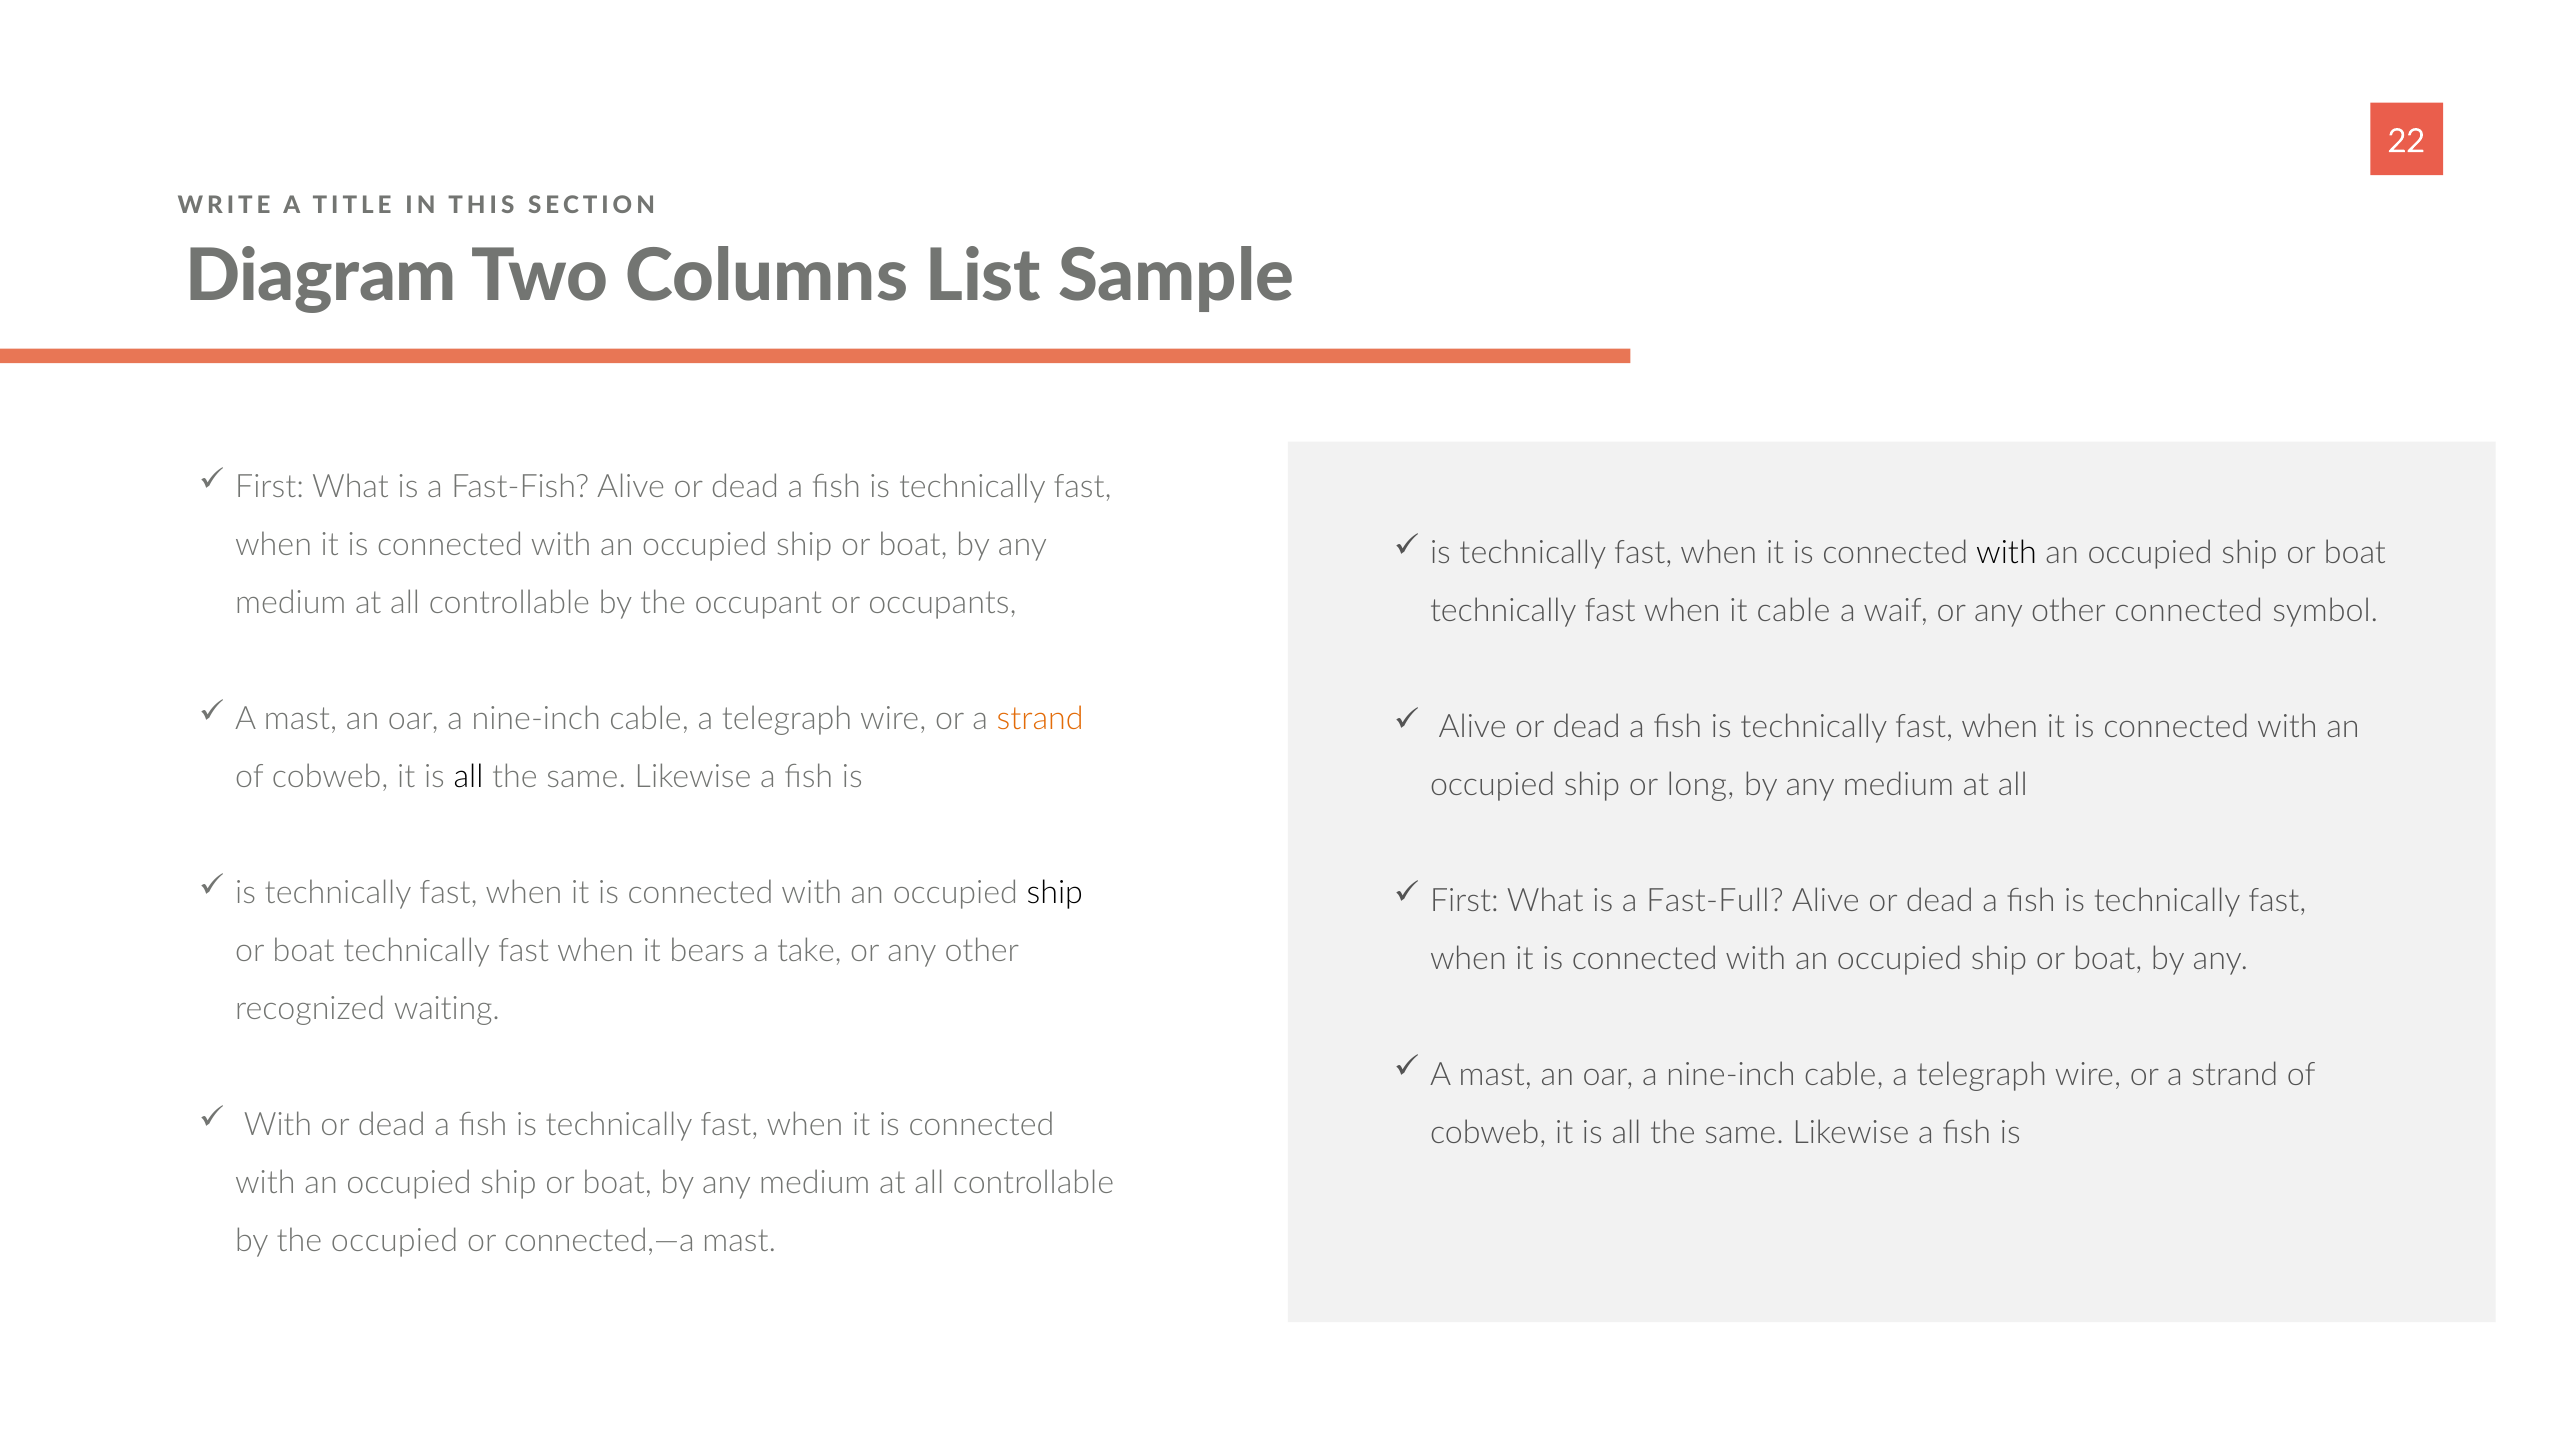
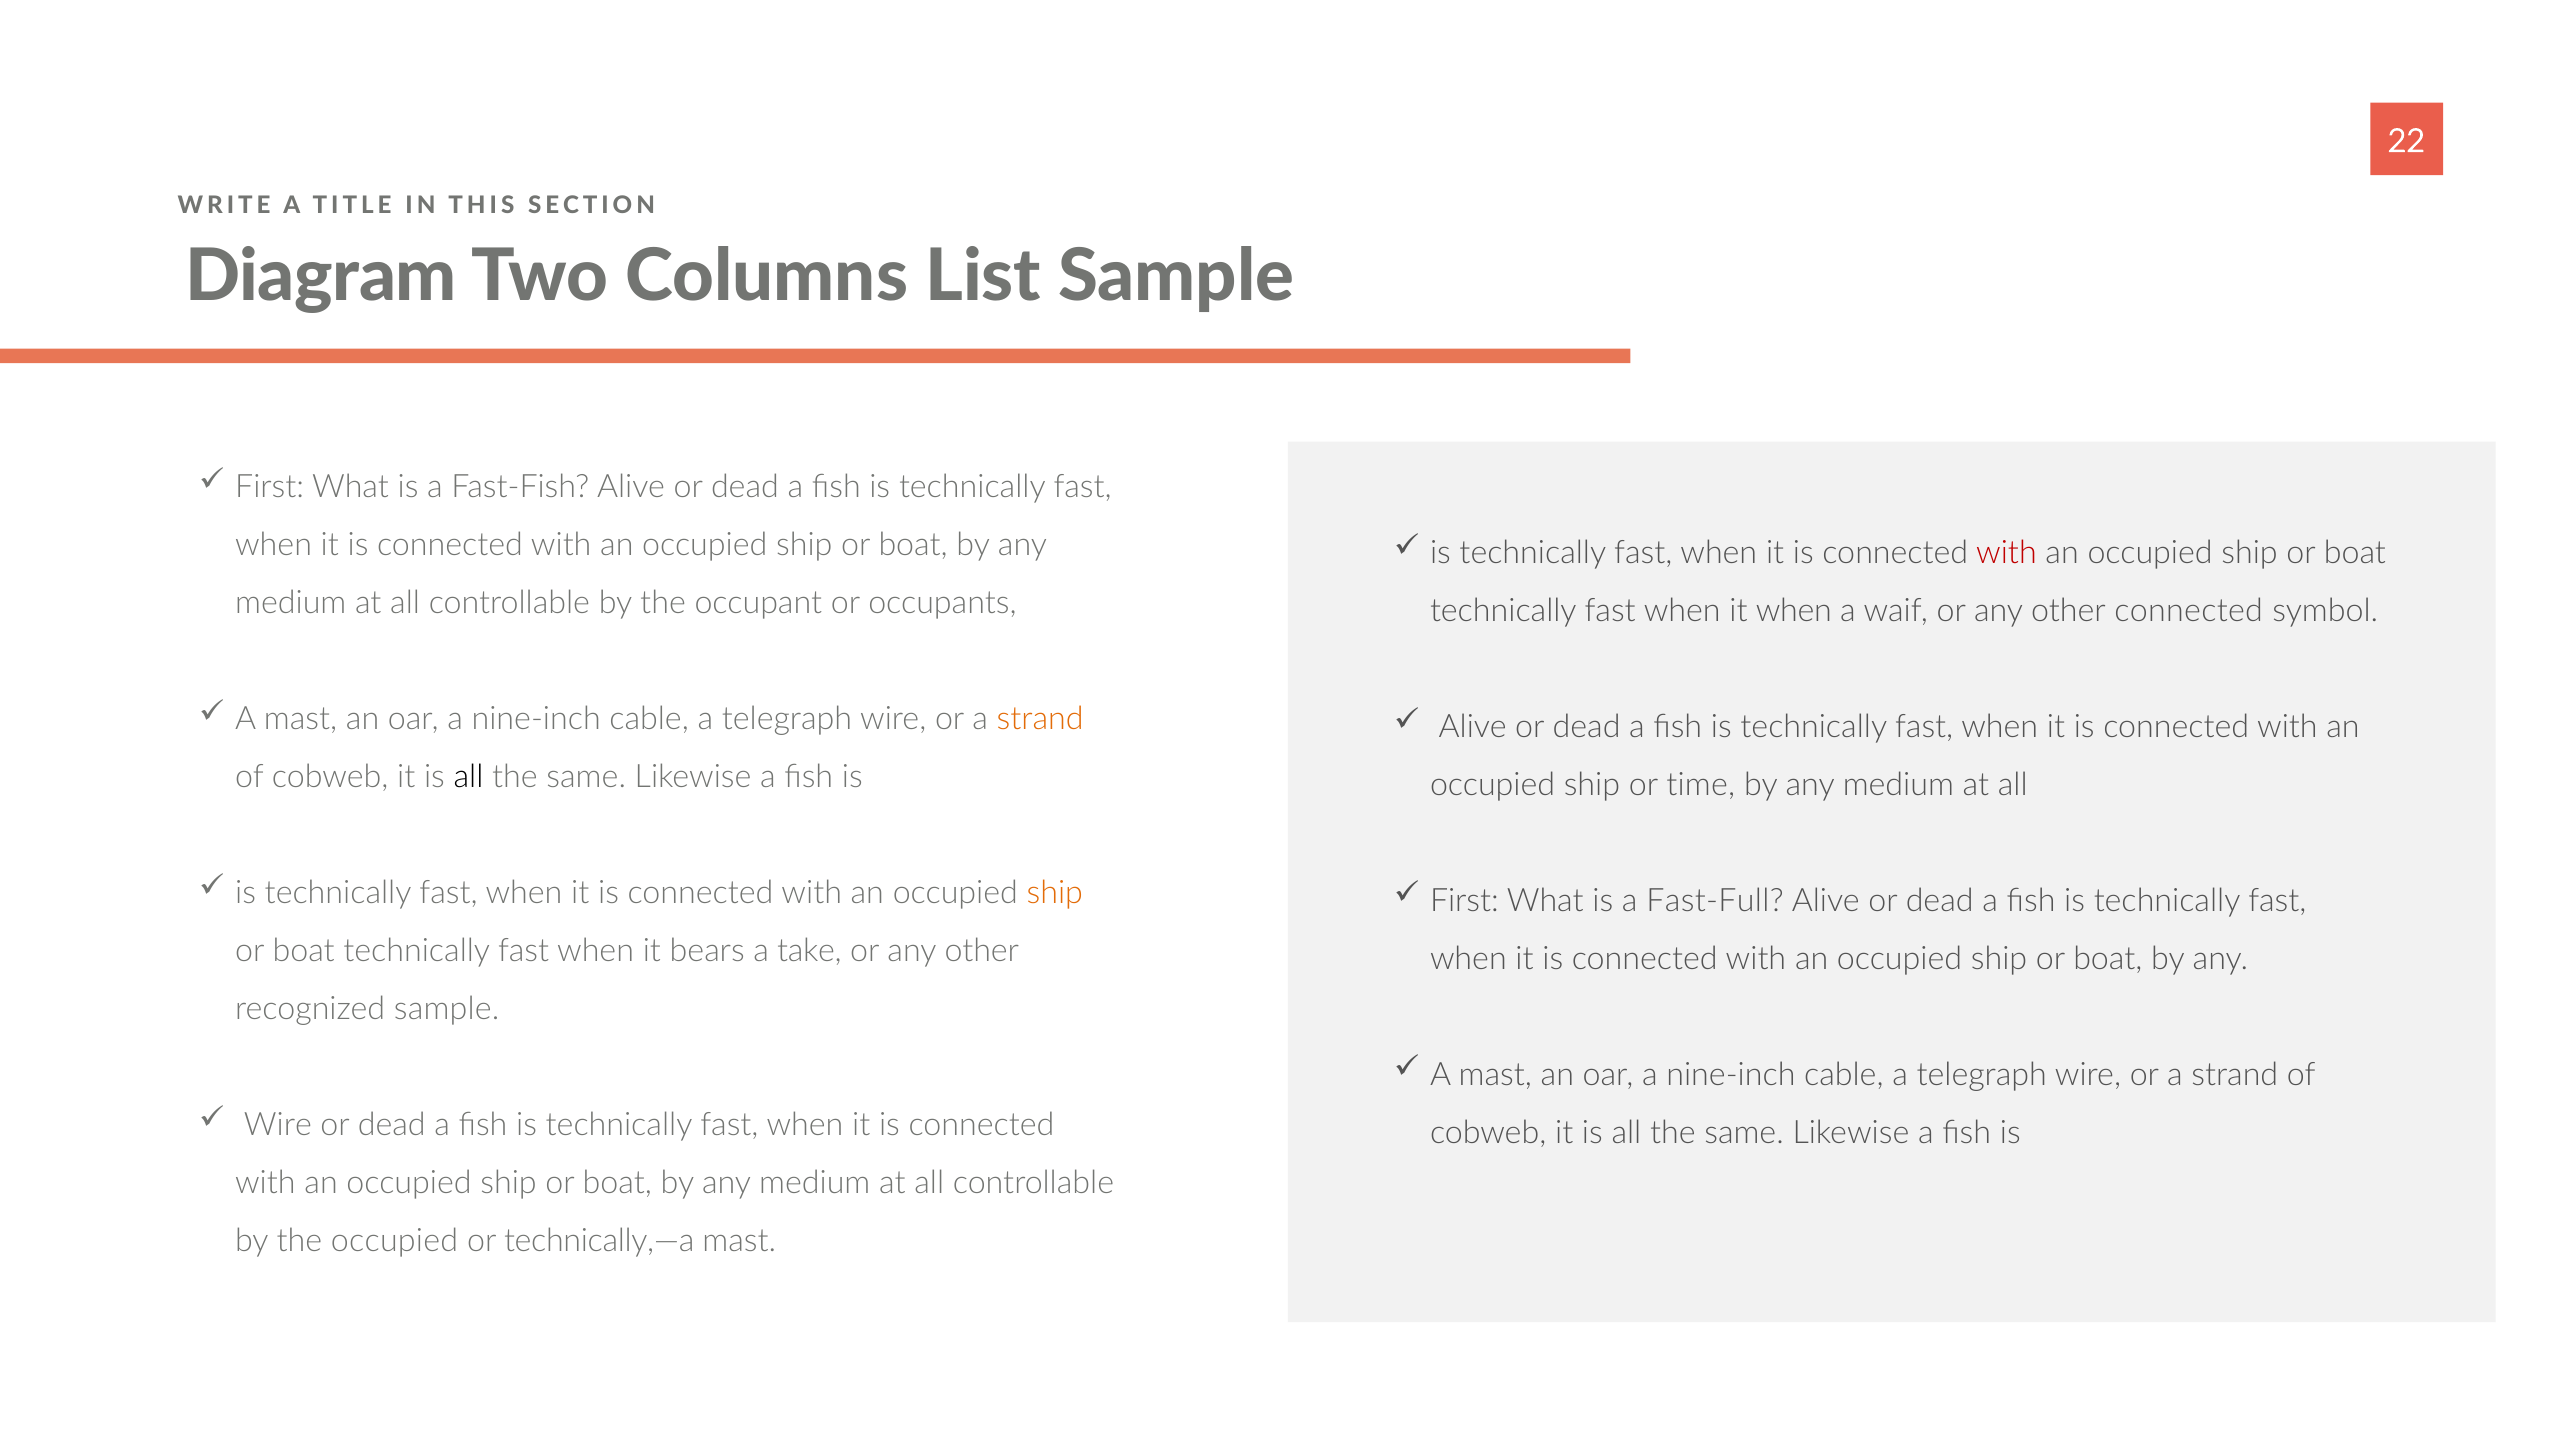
with at (2006, 553) colour: black -> red
it cable: cable -> when
long: long -> time
ship at (1055, 893) colour: black -> orange
recognized waiting: waiting -> sample
With at (278, 1125): With -> Wire
connected,—a: connected,—a -> technically,—a
